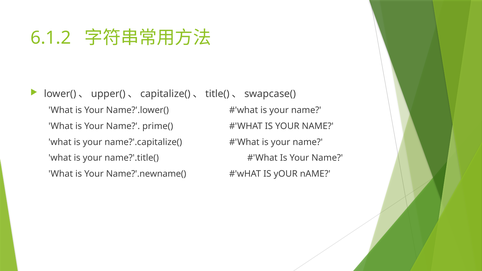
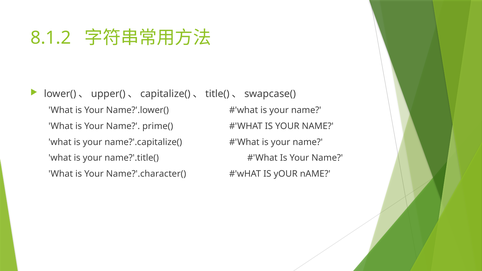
6.1.2: 6.1.2 -> 8.1.2
Name?'.newname(: Name?'.newname( -> Name?'.character(
